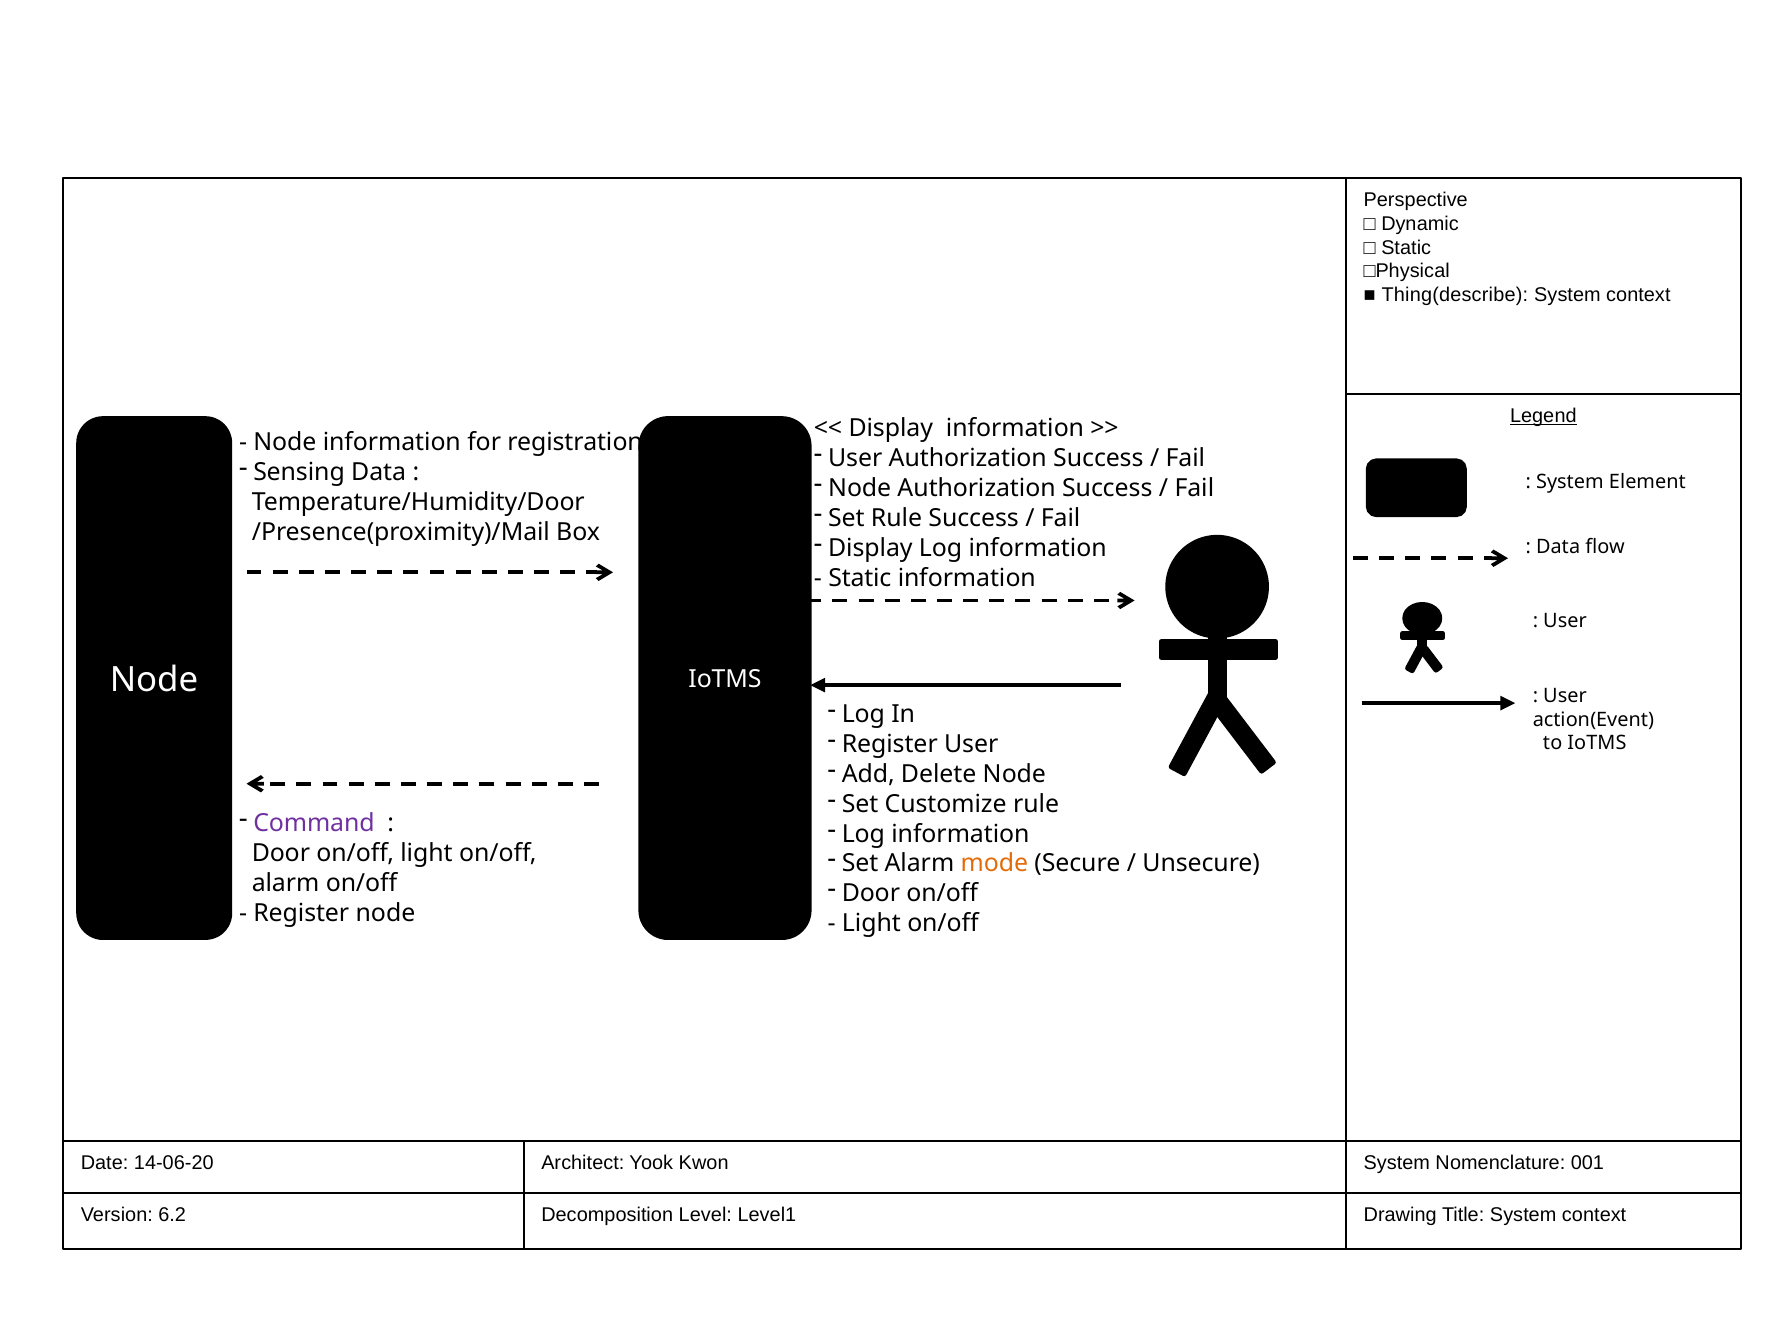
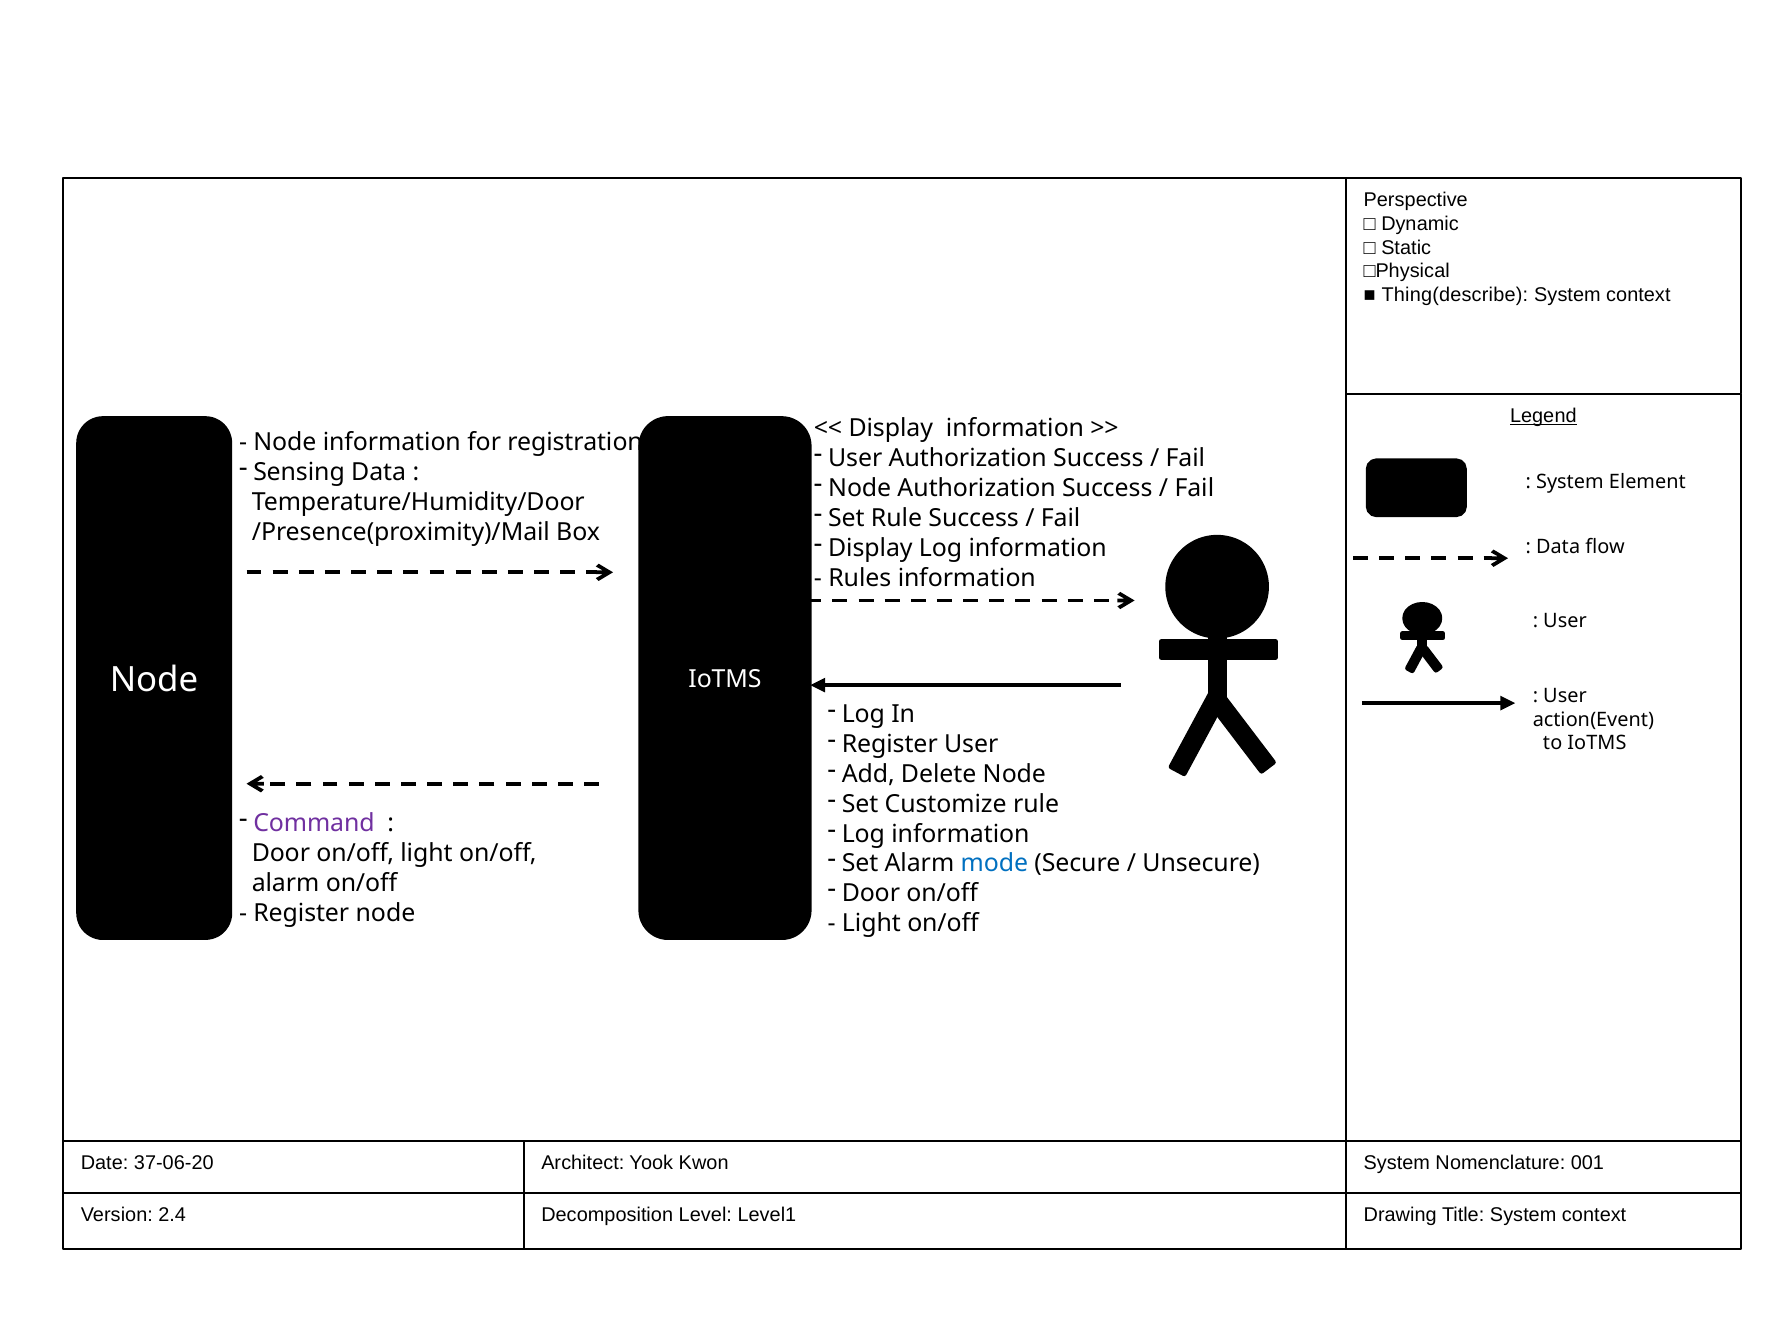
Static at (860, 578): Static -> Rules
mode colour: orange -> blue
14-06-20: 14-06-20 -> 37-06-20
6.2: 6.2 -> 2.4
